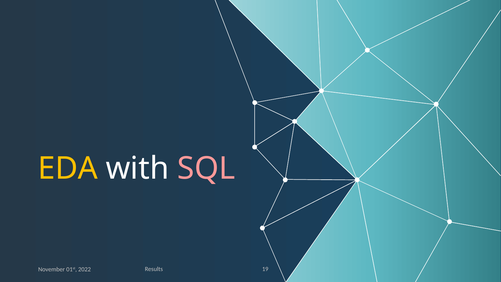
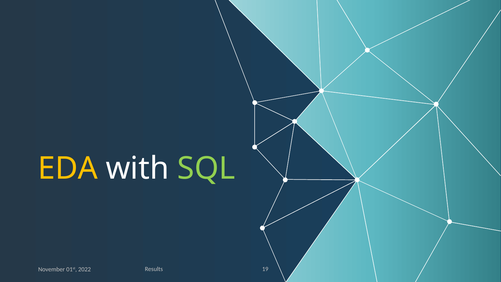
SQL colour: pink -> light green
